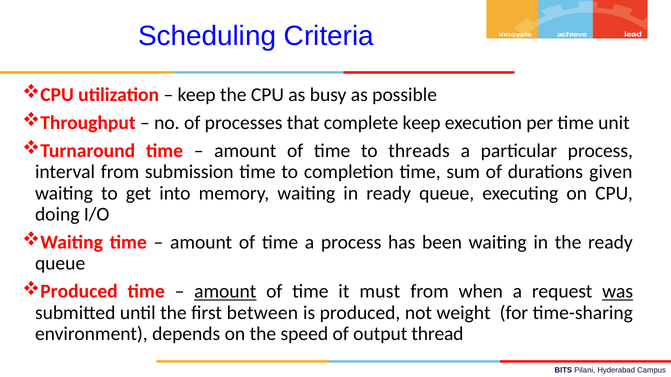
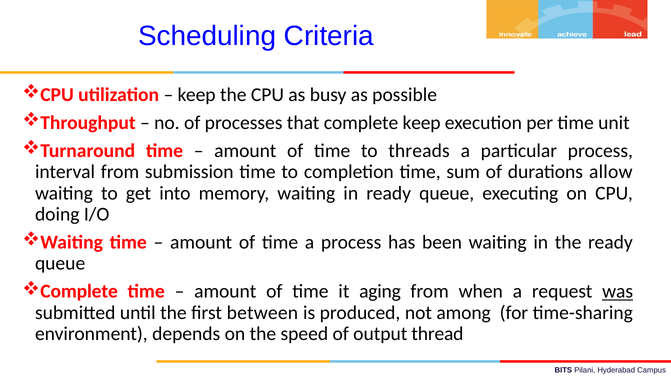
given: given -> allow
Produced at (79, 292): Produced -> Complete
amount at (225, 292) underline: present -> none
must: must -> aging
weight: weight -> among
